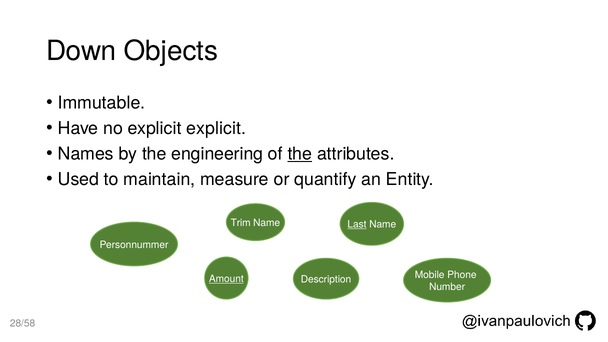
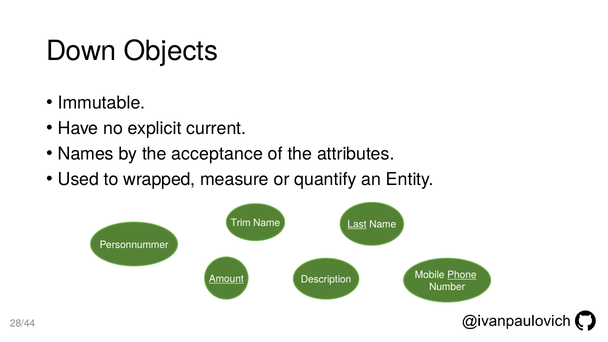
explicit explicit: explicit -> current
engineering: engineering -> acceptance
the at (300, 154) underline: present -> none
maintain: maintain -> wrapped
Phone underline: none -> present
28/58: 28/58 -> 28/44
